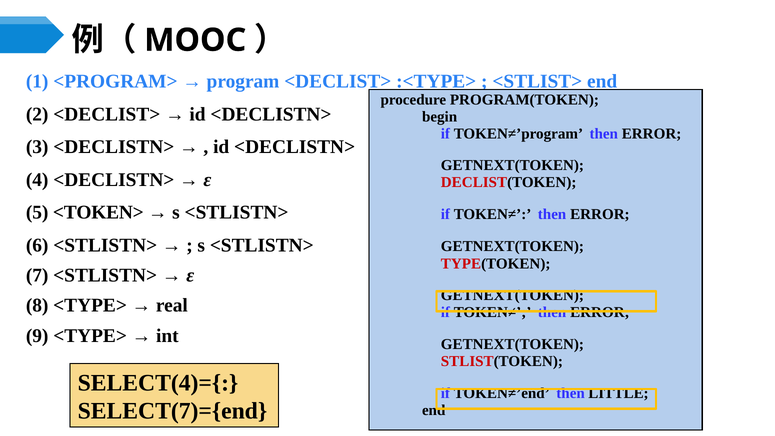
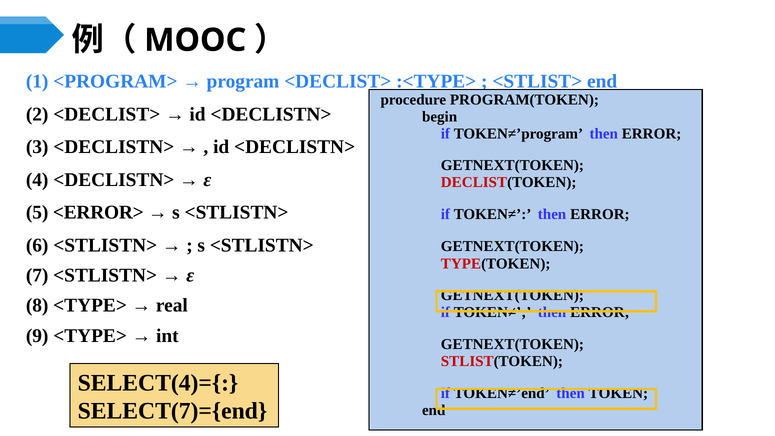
<TOKEN>: <TOKEN> -> <ERROR>
LITTLE: LITTLE -> TOKEN
